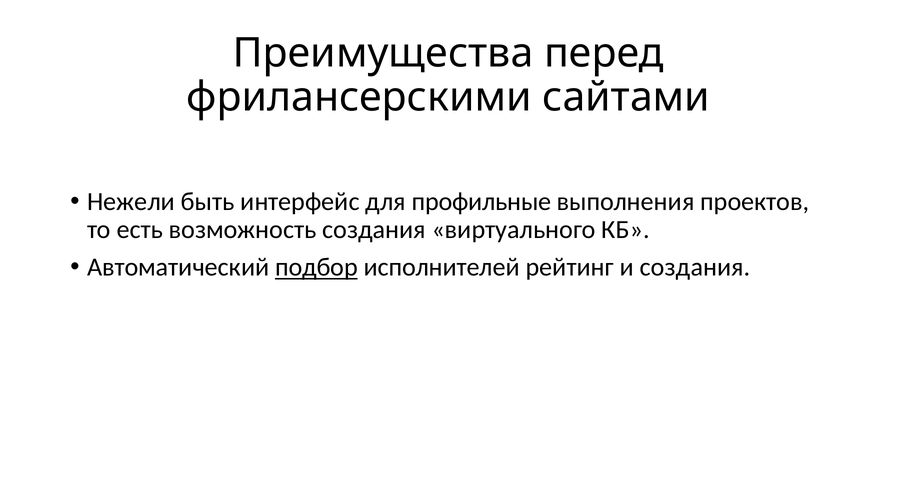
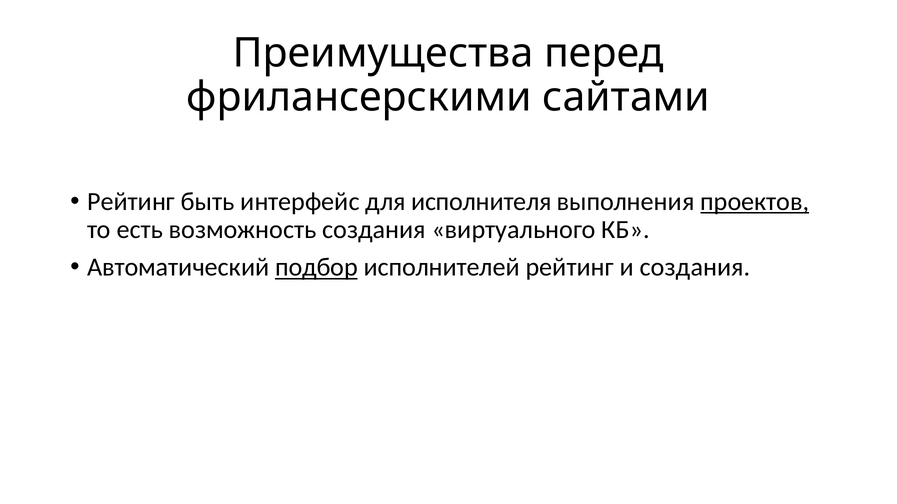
Нежели at (131, 202): Нежели -> Рейтинг
профильные: профильные -> исполнителя
проектов underline: none -> present
